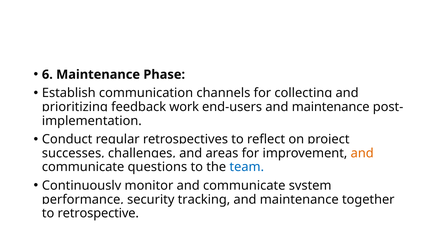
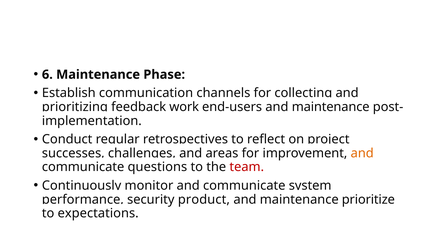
team colour: blue -> red
tracking: tracking -> product
together: together -> prioritize
retrospective: retrospective -> expectations
